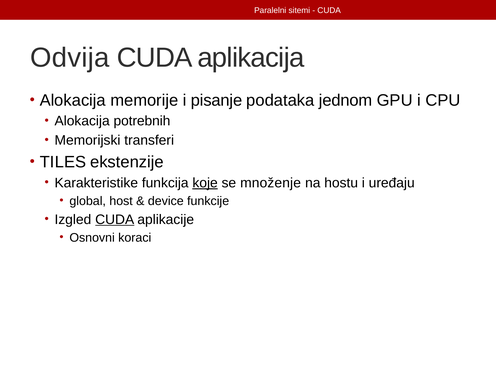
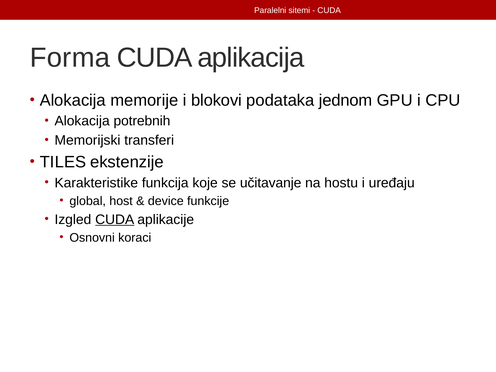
Odvija: Odvija -> Forma
pisanje: pisanje -> blokovi
koje underline: present -> none
množenje: množenje -> učitavanje
